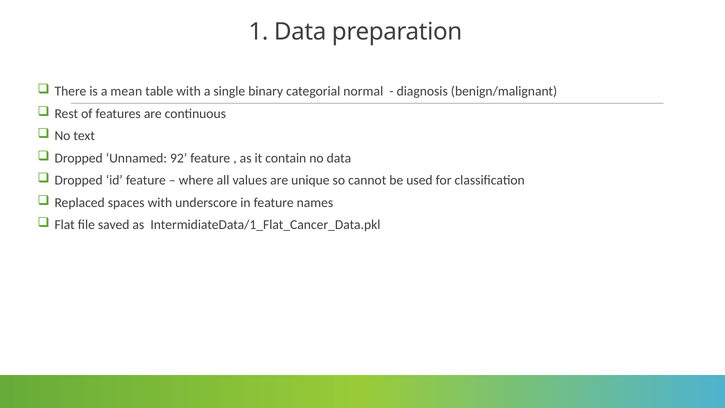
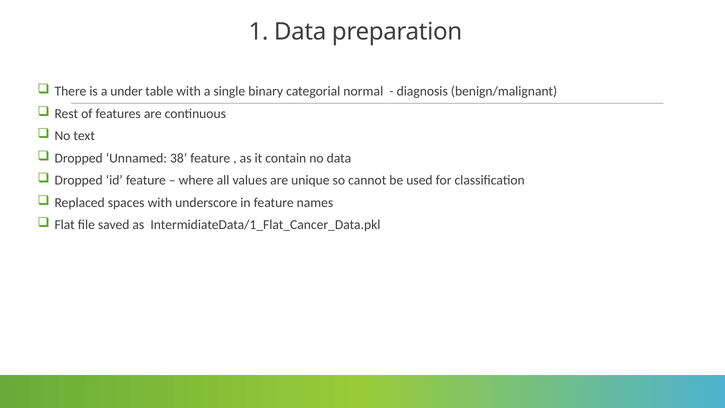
mean: mean -> under
92: 92 -> 38
